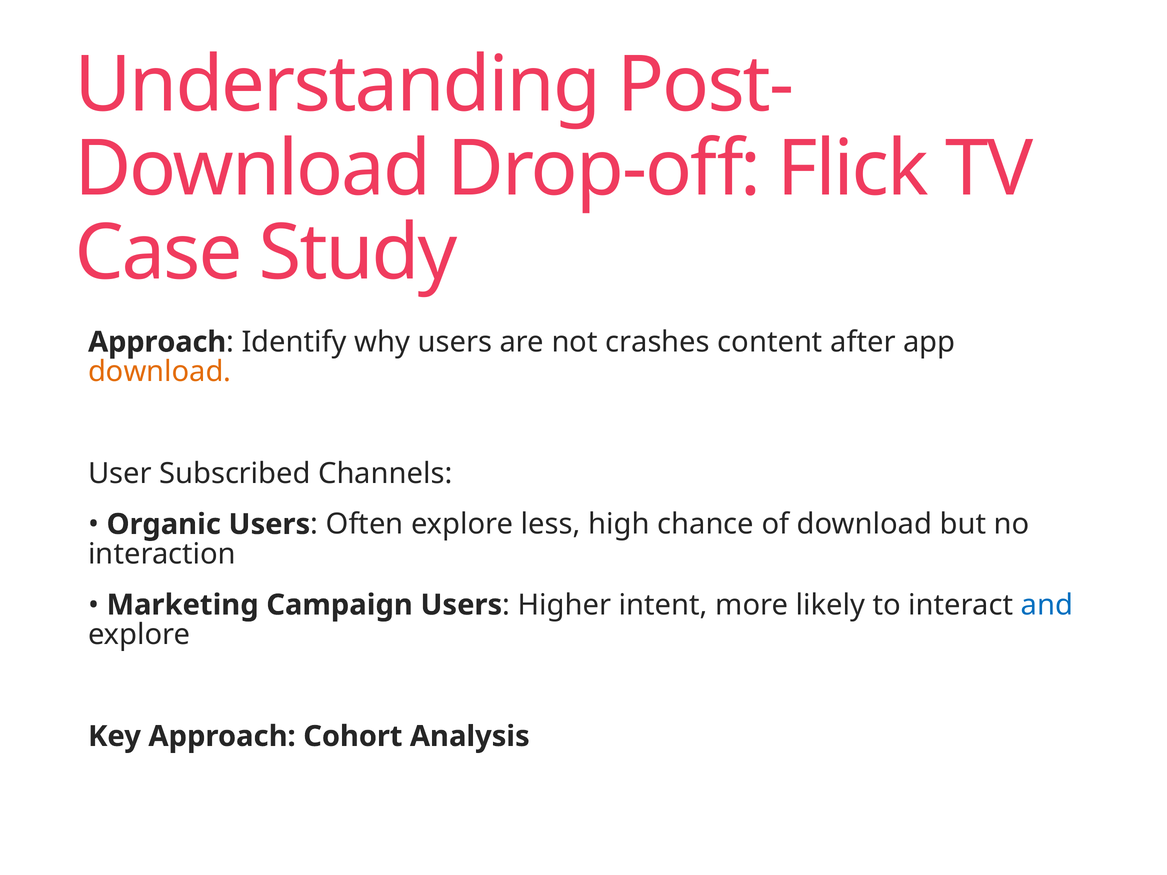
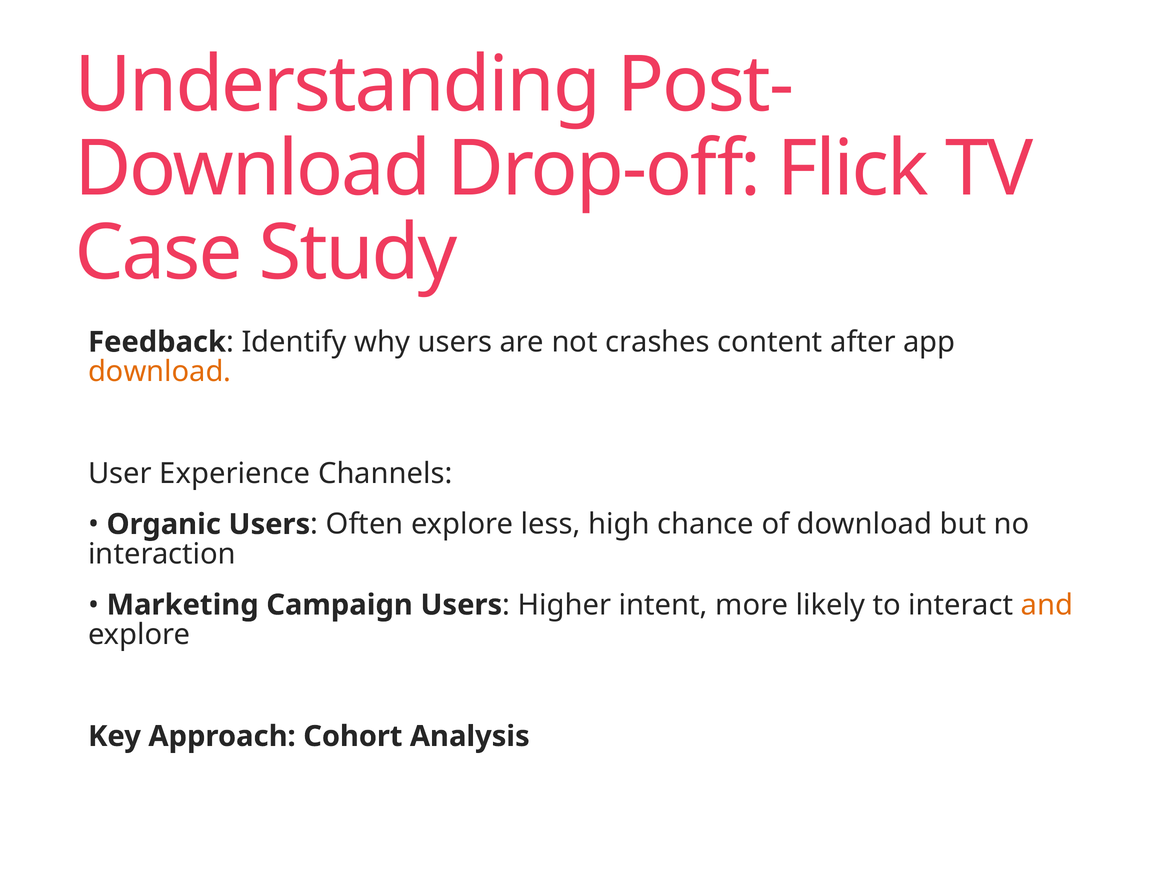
Approach at (157, 342): Approach -> Feedback
Subscribed: Subscribed -> Experience
and colour: blue -> orange
